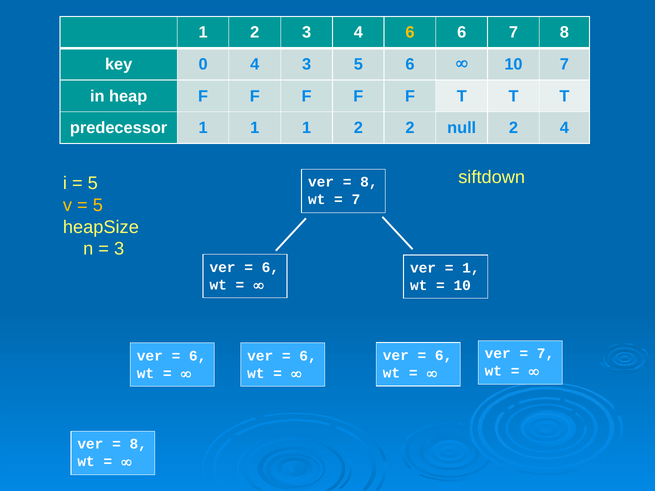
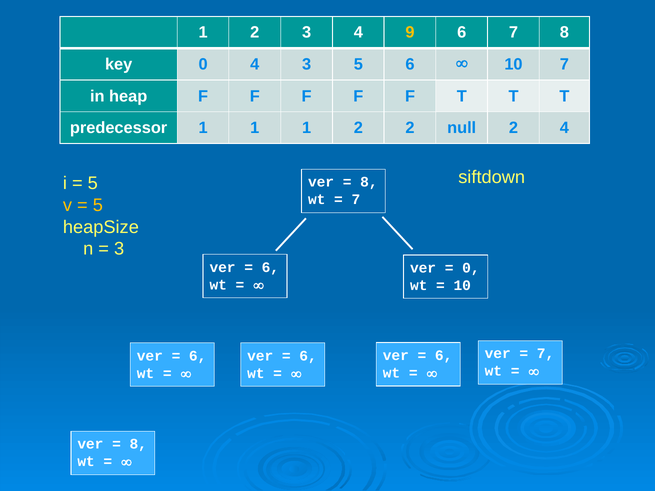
4 6: 6 -> 9
1 at (471, 268): 1 -> 0
